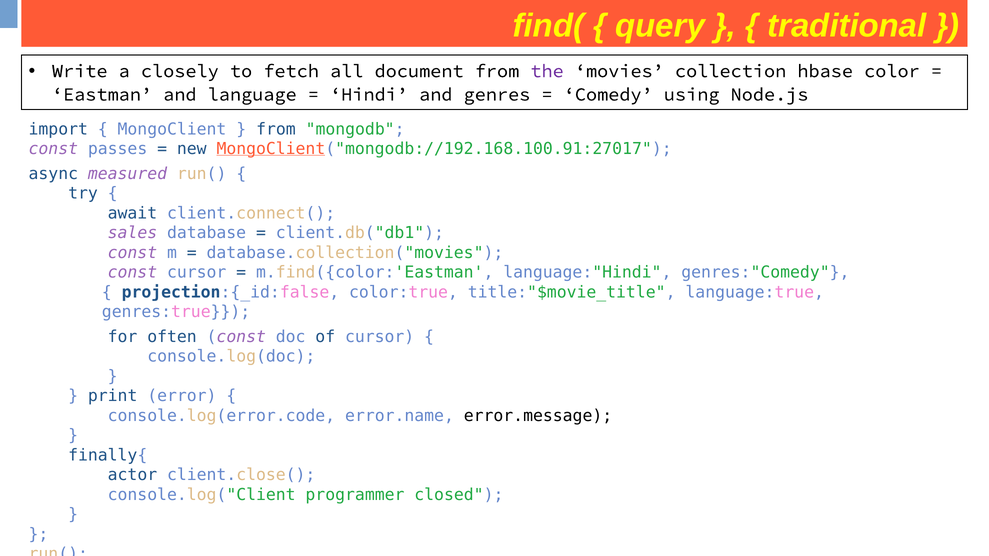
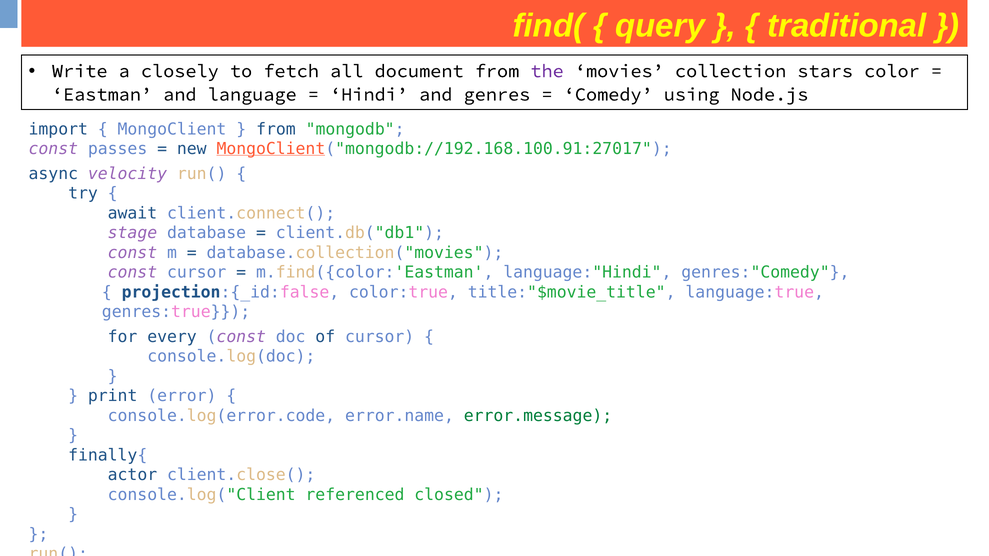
hbase: hbase -> stars
measured: measured -> velocity
sales: sales -> stage
often: often -> every
error.message colour: black -> green
programmer: programmer -> referenced
